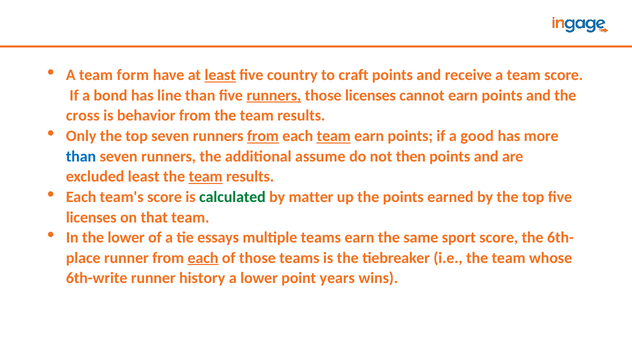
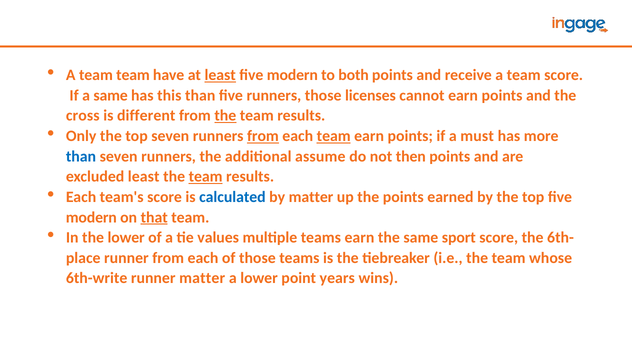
team form: form -> team
country at (292, 75): country -> modern
craft: craft -> both
a bond: bond -> same
line: line -> this
runners at (274, 95) underline: present -> none
behavior: behavior -> different
the at (225, 116) underline: none -> present
good: good -> must
calculated colour: green -> blue
licenses at (91, 217): licenses -> modern
that underline: none -> present
essays: essays -> values
each at (203, 258) underline: present -> none
runner history: history -> matter
